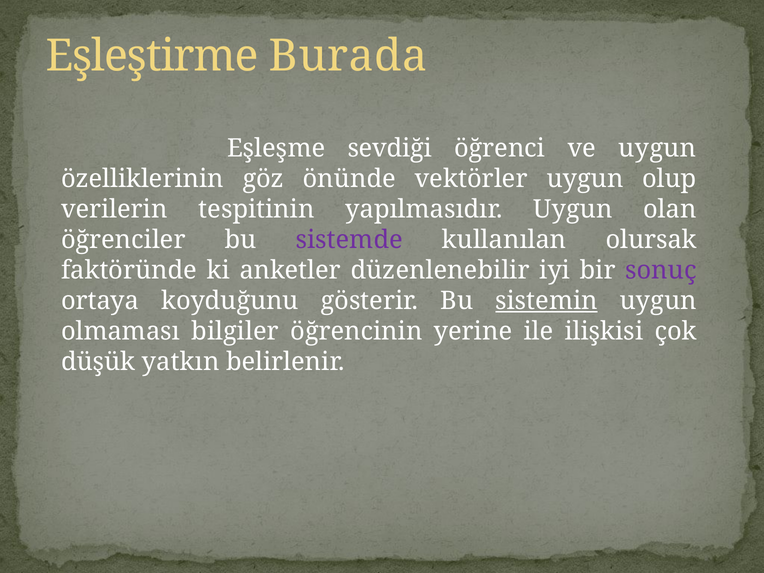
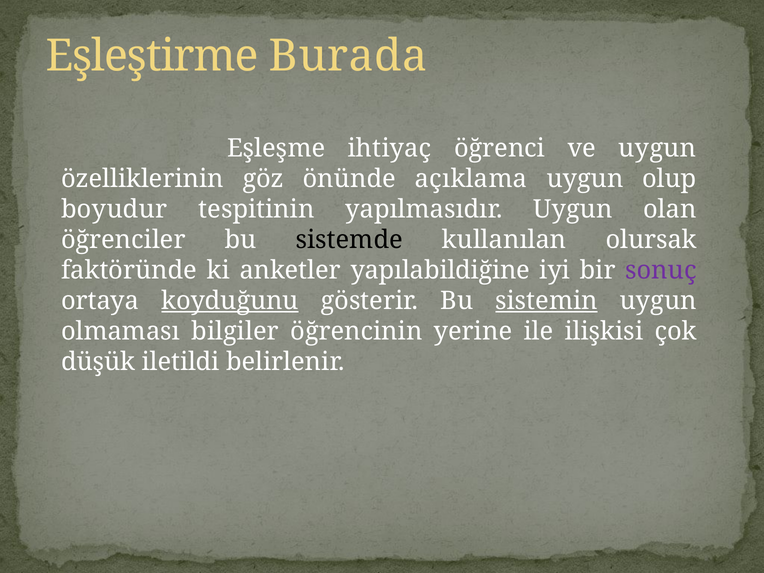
sevdiği: sevdiği -> ihtiyaç
vektörler: vektörler -> açıklama
verilerin: verilerin -> boyudur
sistemde colour: purple -> black
düzenlenebilir: düzenlenebilir -> yapılabildiğine
koyduğunu underline: none -> present
yatkın: yatkın -> iletildi
